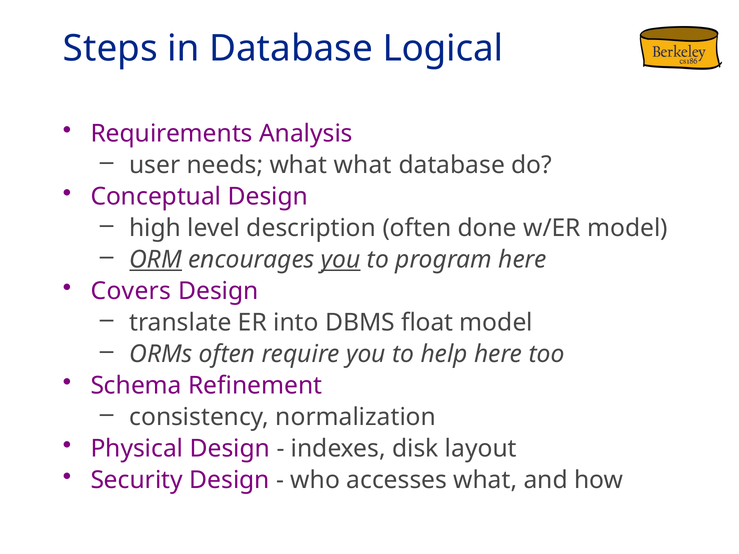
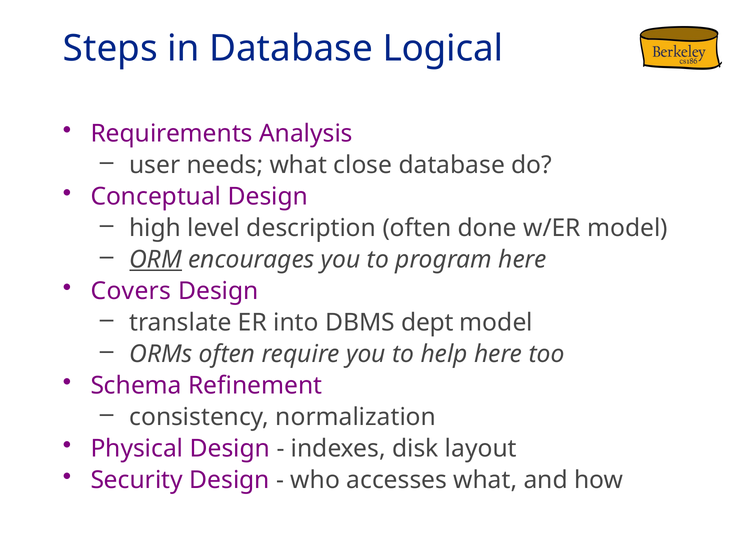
what what: what -> close
you at (341, 260) underline: present -> none
float: float -> dept
